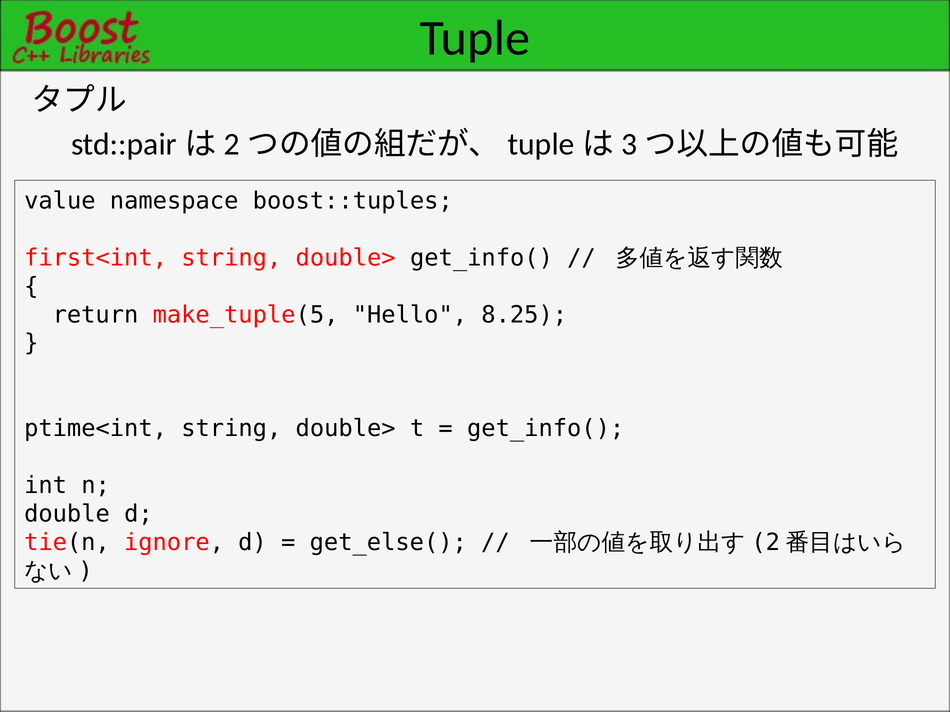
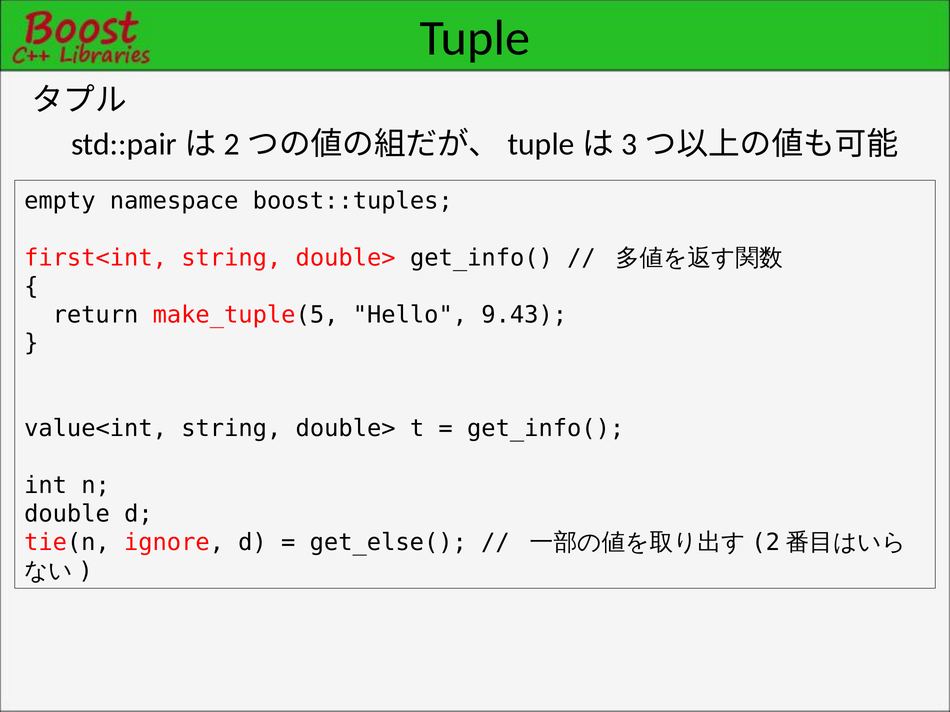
value: value -> empty
8.25: 8.25 -> 9.43
ptime<int: ptime<int -> value<int
